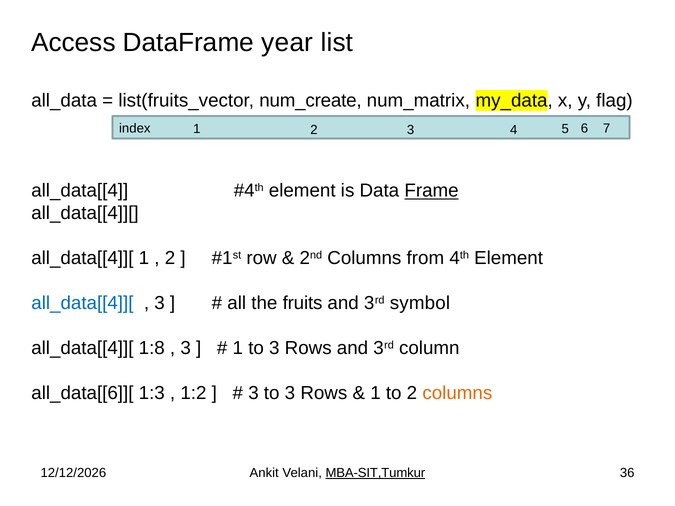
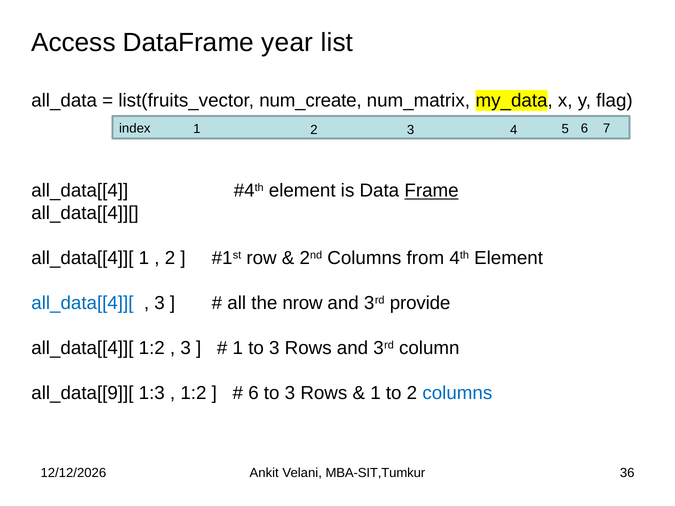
fruits: fruits -> nrow
symbol: symbol -> provide
all_data[[4]][ 1:8: 1:8 -> 1:2
all_data[[6]][: all_data[[6]][ -> all_data[[9]][
3 at (253, 393): 3 -> 6
columns at (457, 393) colour: orange -> blue
MBA-SIT,Tumkur underline: present -> none
